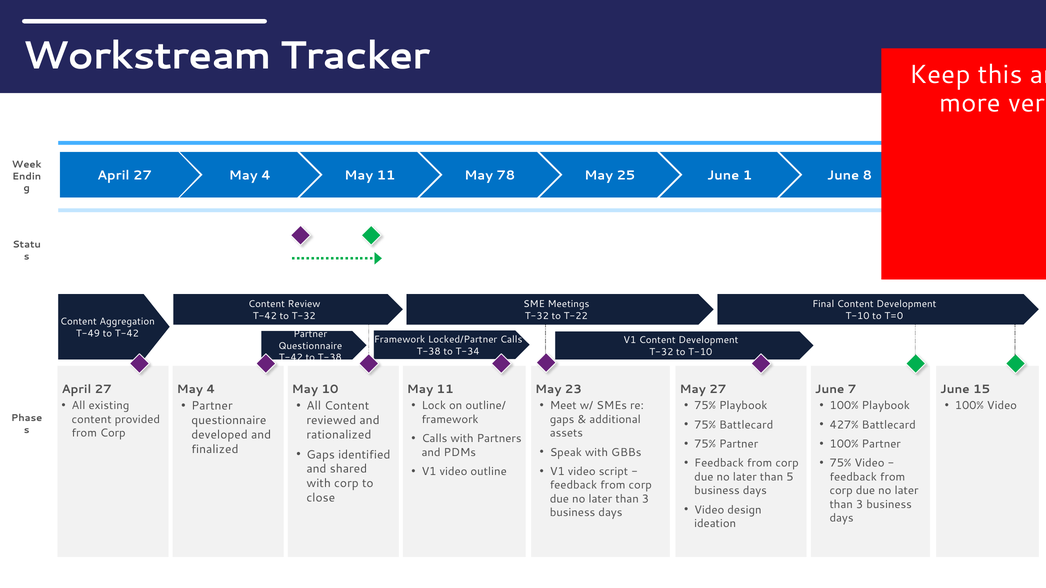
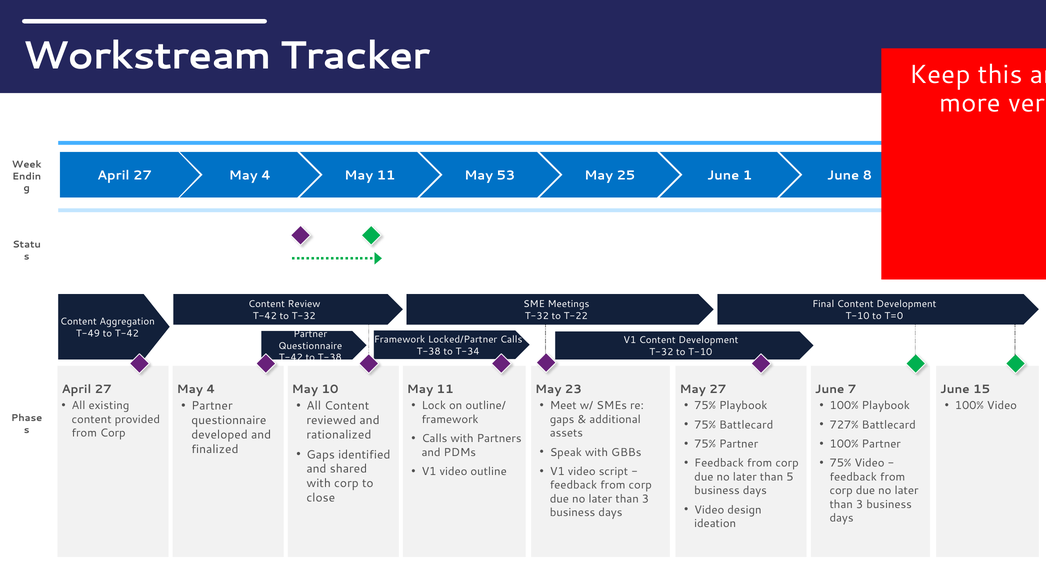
78: 78 -> 53
427%: 427% -> 727%
